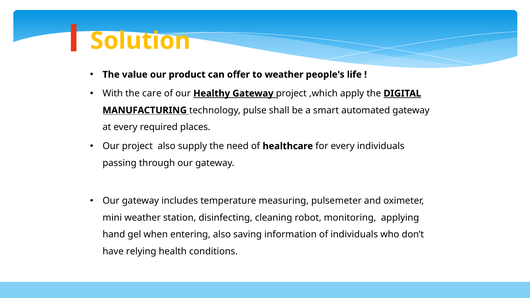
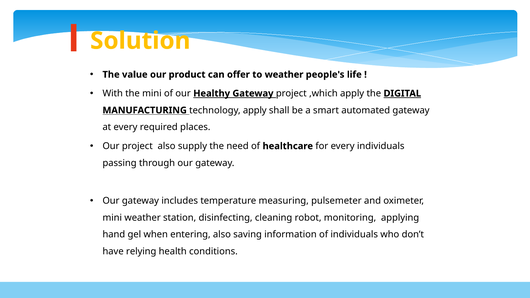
the care: care -> mini
technology pulse: pulse -> apply
